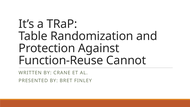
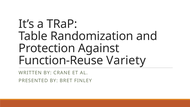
Cannot: Cannot -> Variety
